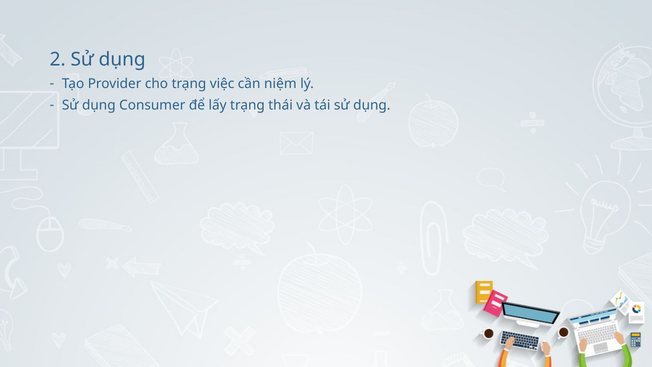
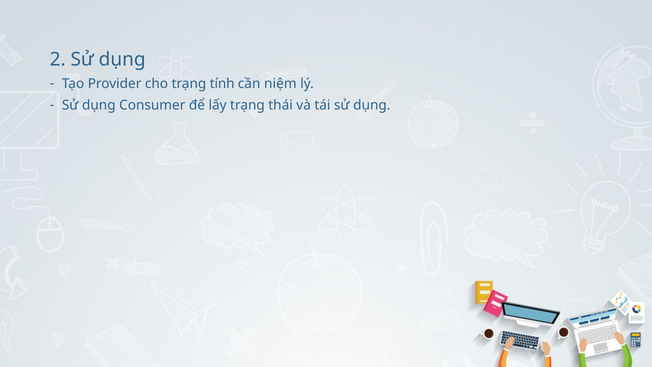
việc: việc -> tính
